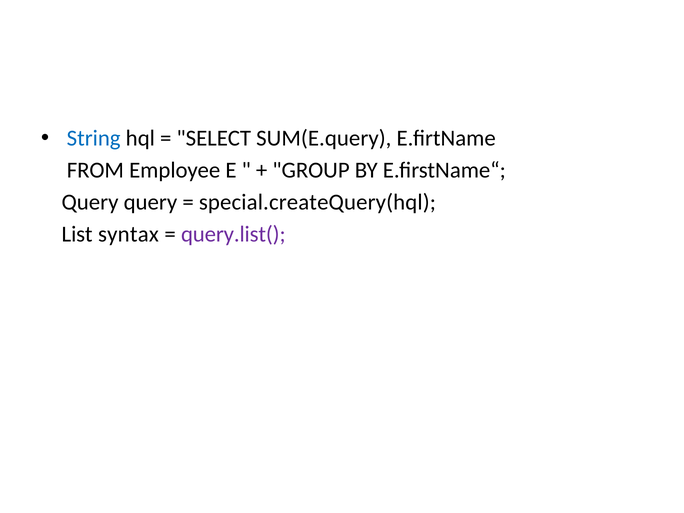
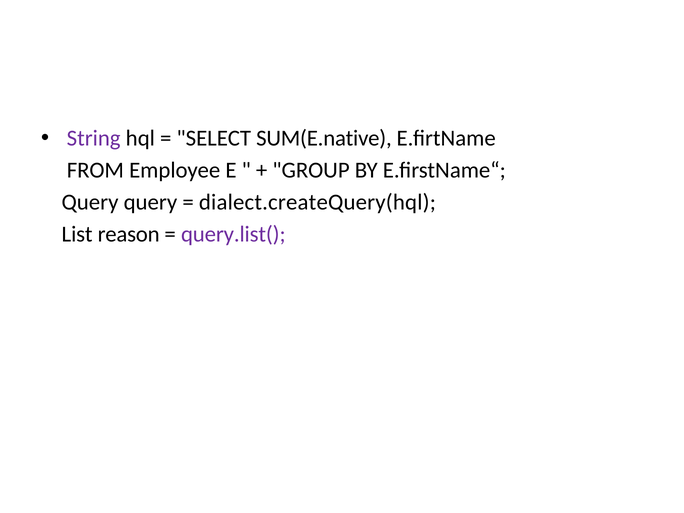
String colour: blue -> purple
SUM(E.query: SUM(E.query -> SUM(E.native
special.createQuery(hql: special.createQuery(hql -> dialect.createQuery(hql
syntax: syntax -> reason
